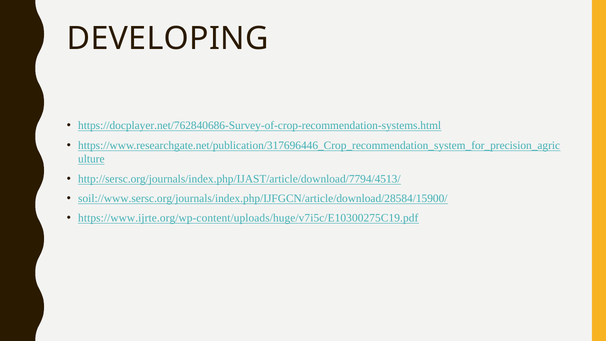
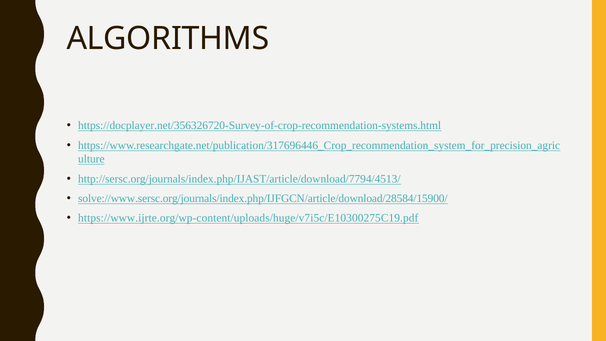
DEVELOPING: DEVELOPING -> ALGORITHMS
https://docplayer.net/762840686-Survey-of-crop-recommendation-systems.html: https://docplayer.net/762840686-Survey-of-crop-recommendation-systems.html -> https://docplayer.net/356326720-Survey-of-crop-recommendation-systems.html
soil://www.sersc.org/journals/index.php/IJFGCN/article/download/28584/15900/: soil://www.sersc.org/journals/index.php/IJFGCN/article/download/28584/15900/ -> solve://www.sersc.org/journals/index.php/IJFGCN/article/download/28584/15900/
